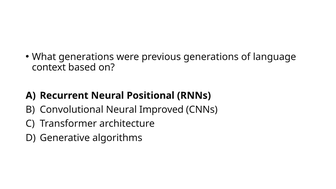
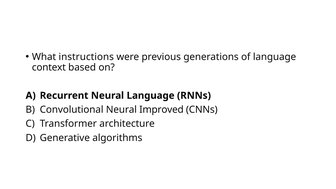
What generations: generations -> instructions
Neural Positional: Positional -> Language
